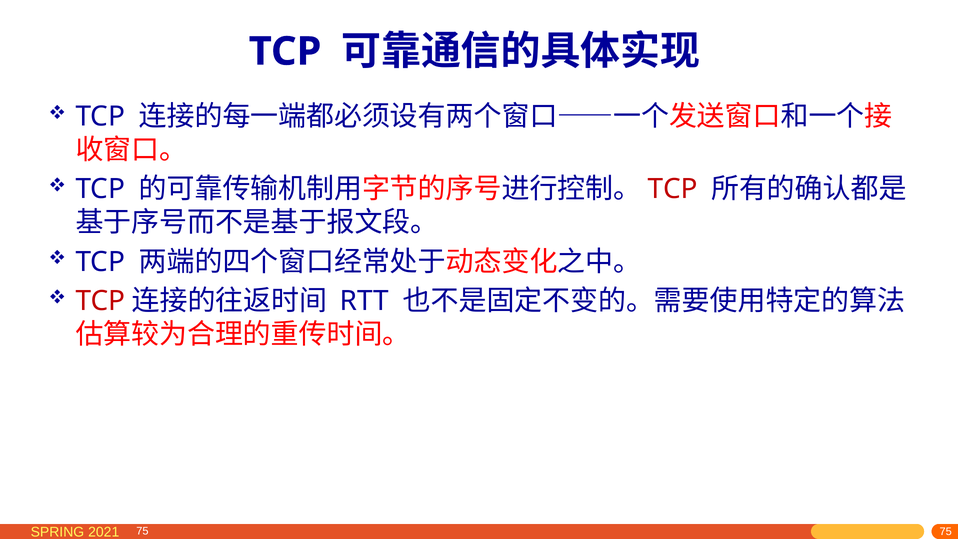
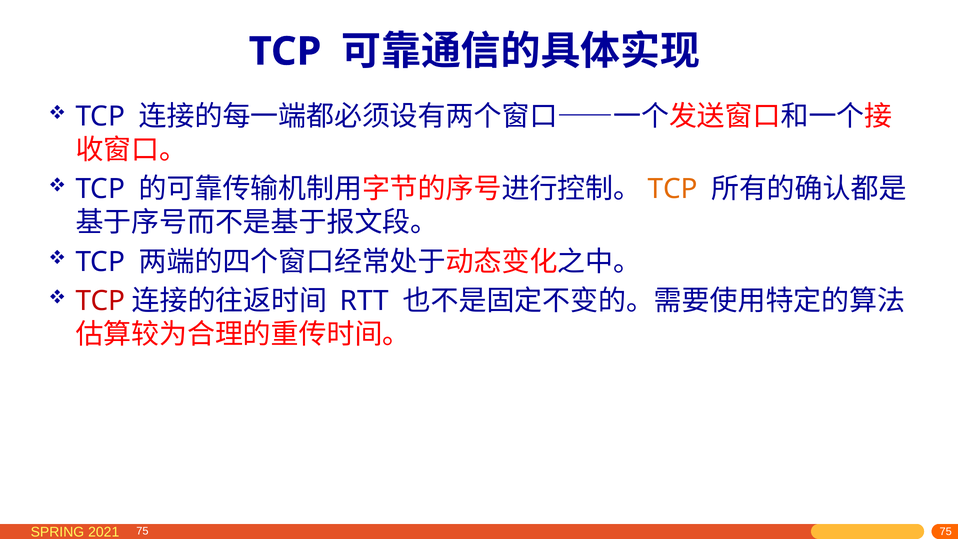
TCP at (673, 189) colour: red -> orange
